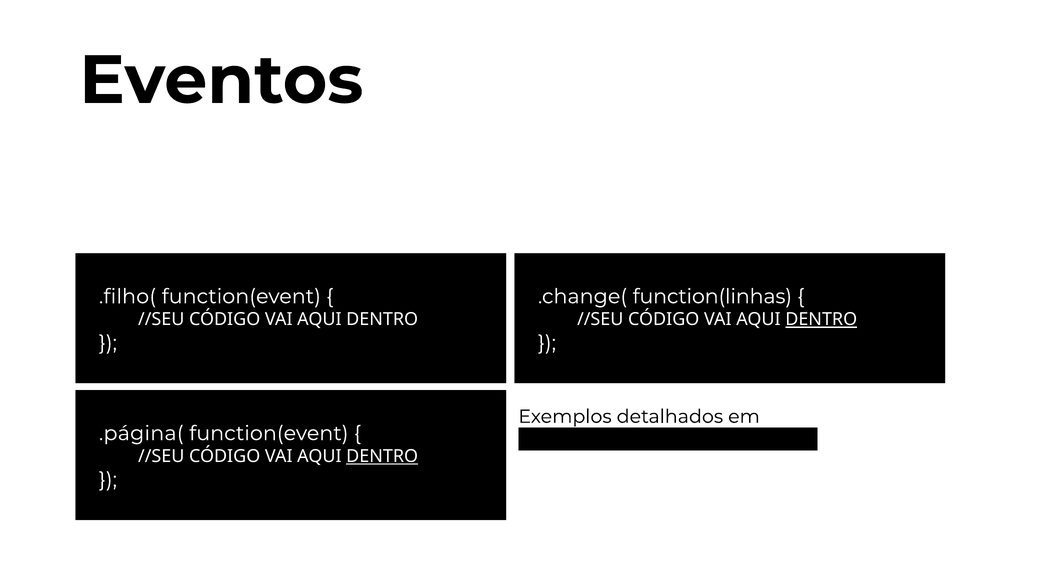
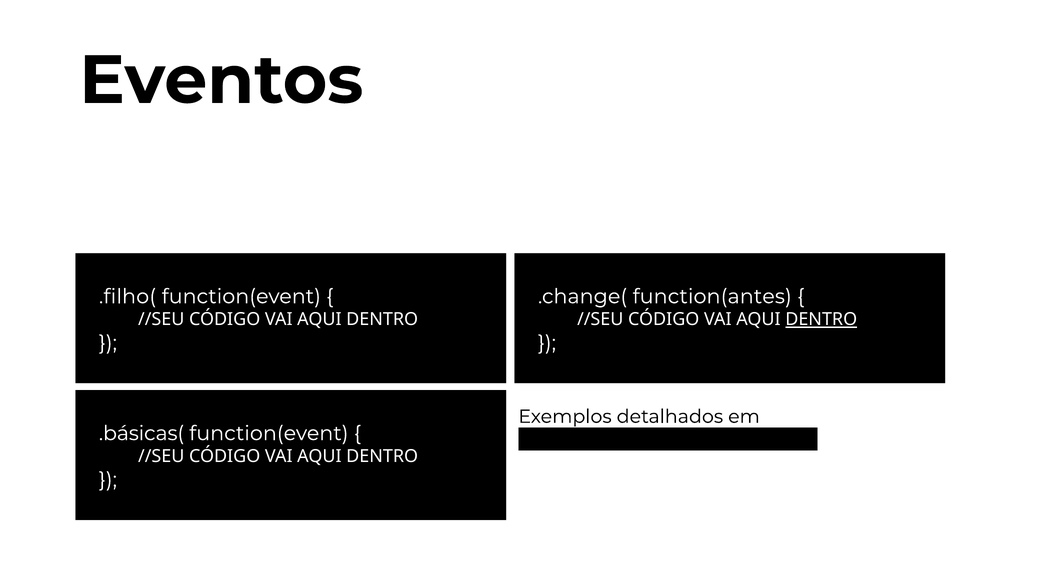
function(linhas: function(linhas -> function(antes
.página(: .página( -> .básicas(
DENTRO at (382, 456) underline: present -> none
